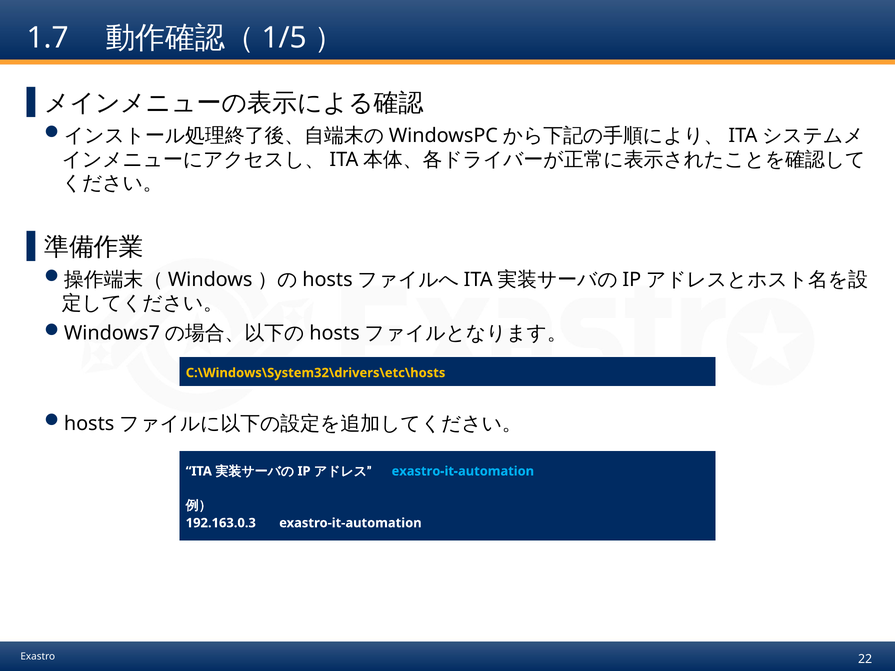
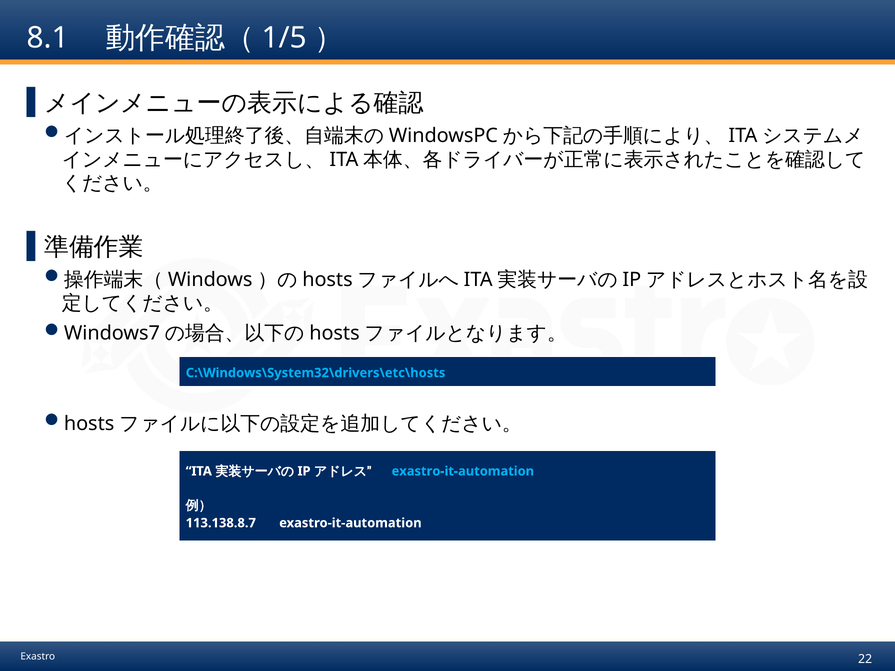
1.7: 1.7 -> 8.1
C:\Windows\System32\drivers\etc\hosts colour: yellow -> light blue
192.163.0.3: 192.163.0.3 -> 113.138.8.7
